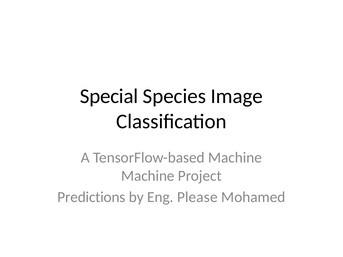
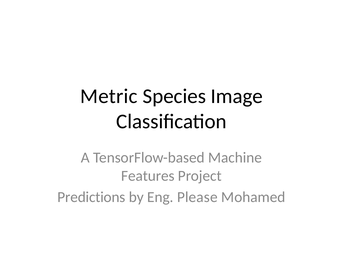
Special: Special -> Metric
Machine at (148, 176): Machine -> Features
